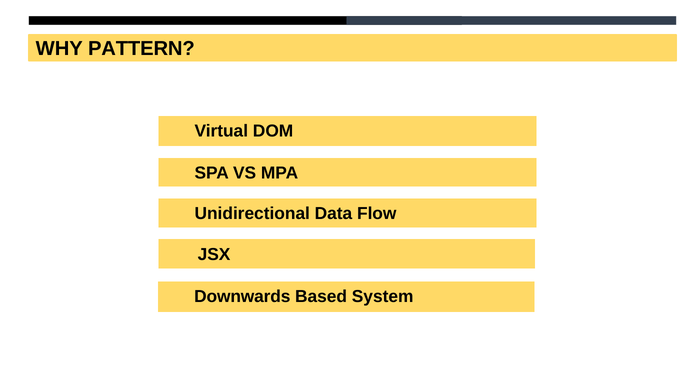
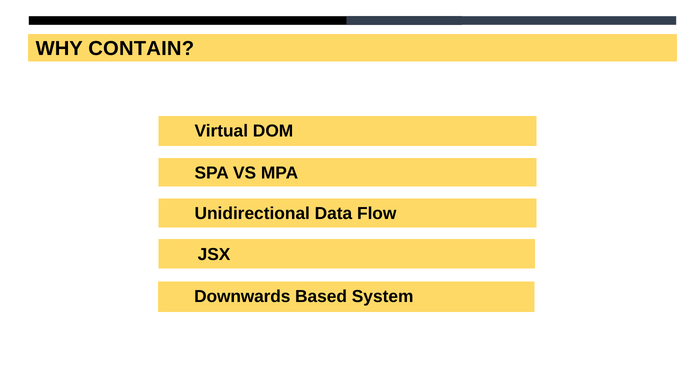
PATTERN: PATTERN -> CONTAIN
